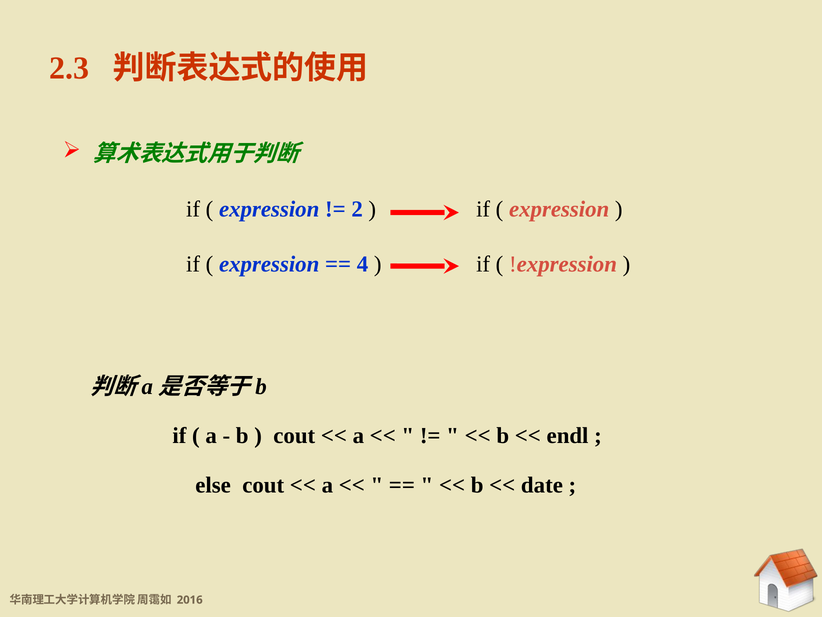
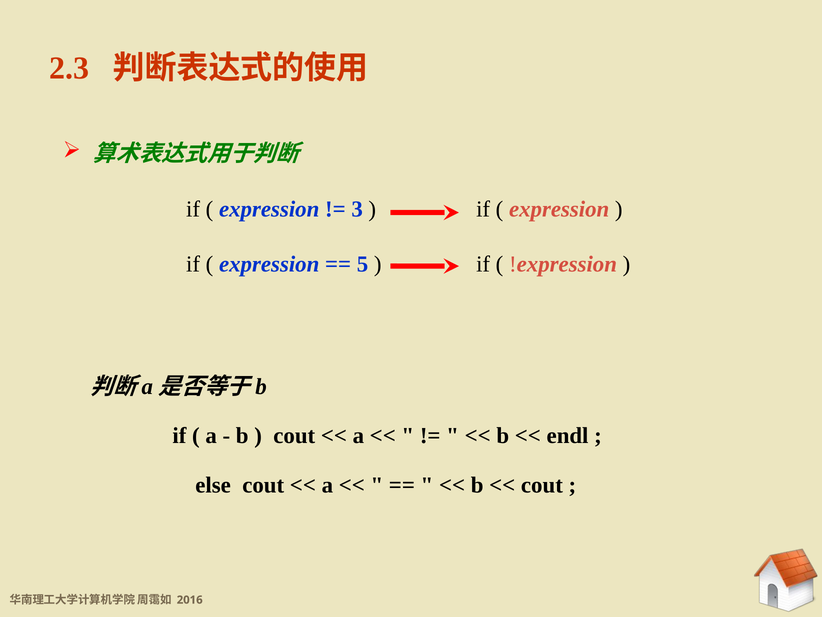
2: 2 -> 3
4: 4 -> 5
date at (542, 485): date -> cout
